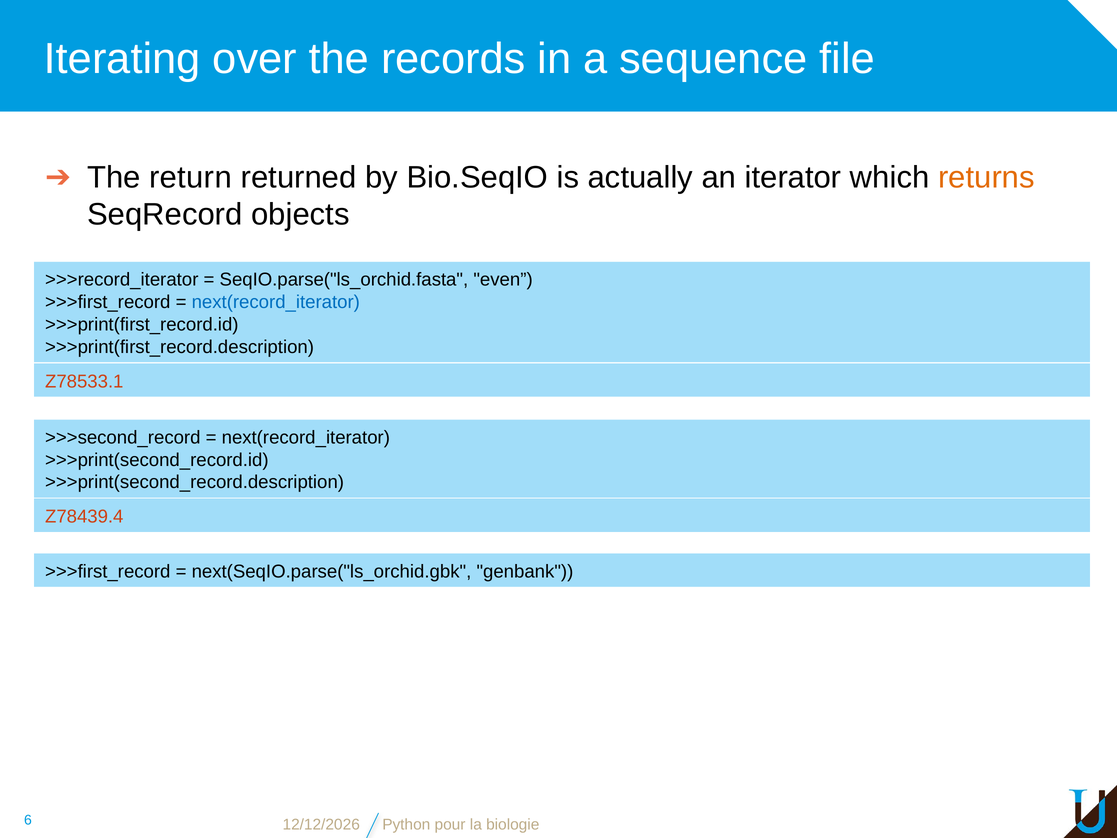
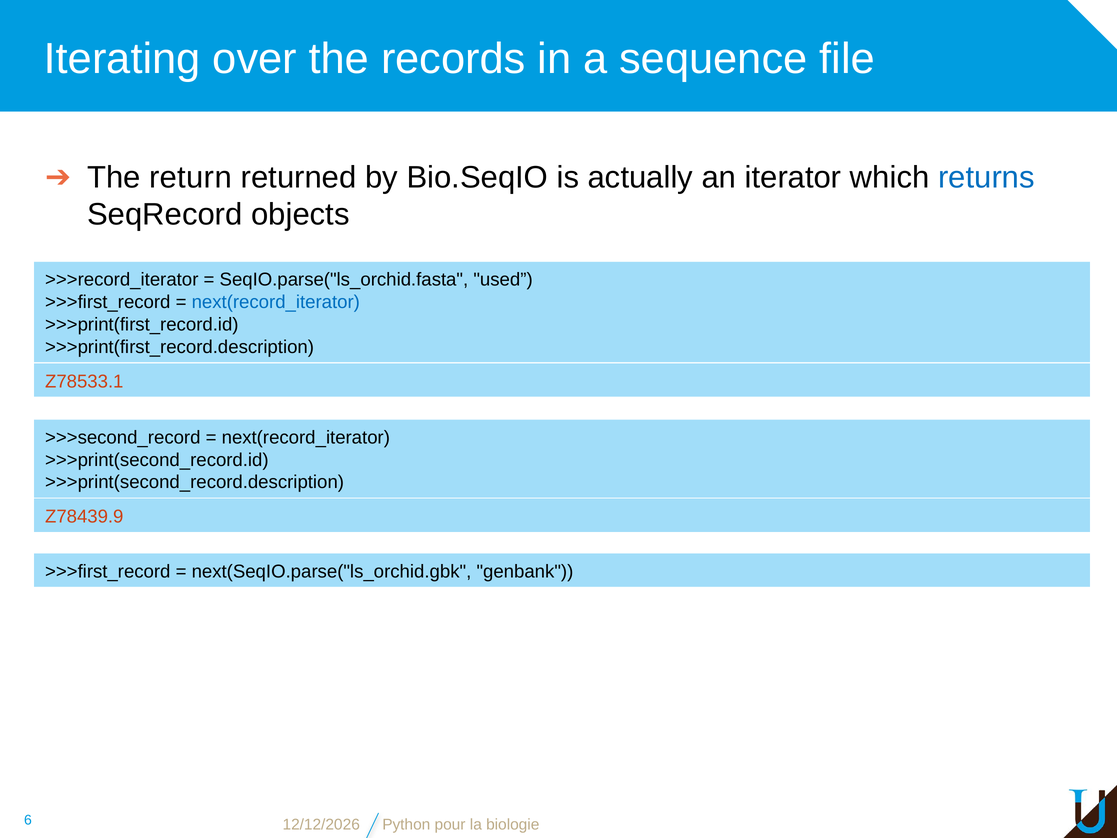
returns colour: orange -> blue
even: even -> used
Z78439.4: Z78439.4 -> Z78439.9
